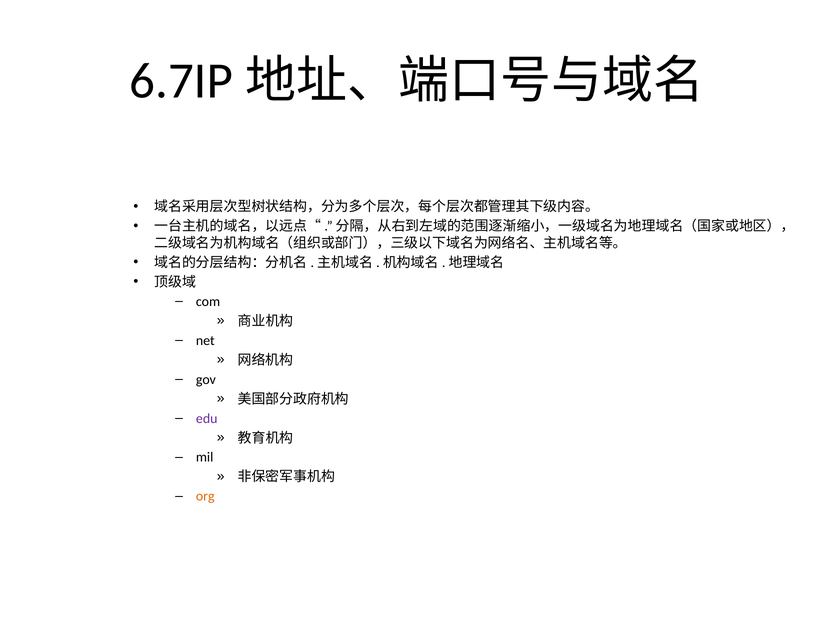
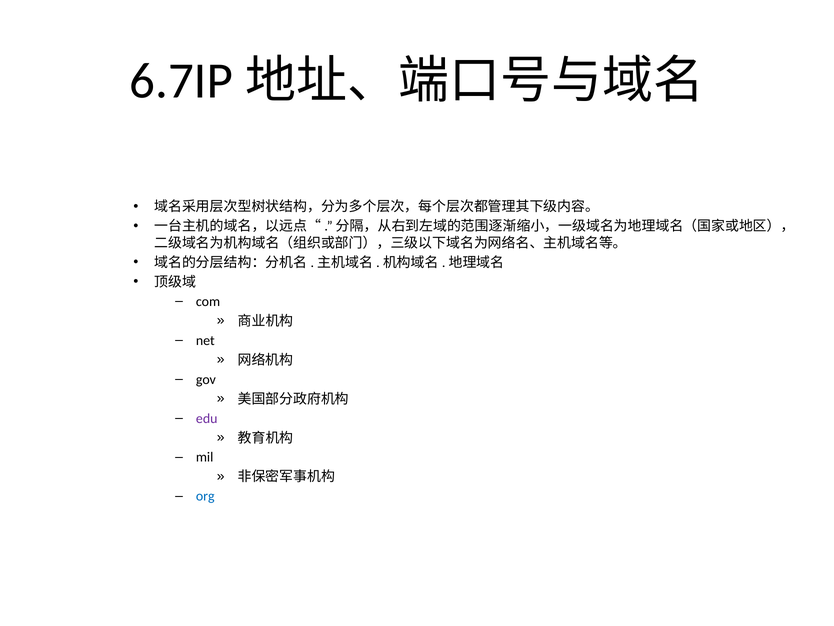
org colour: orange -> blue
